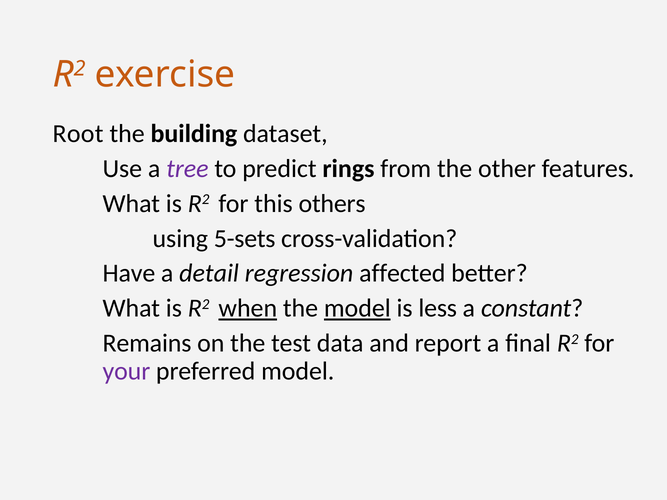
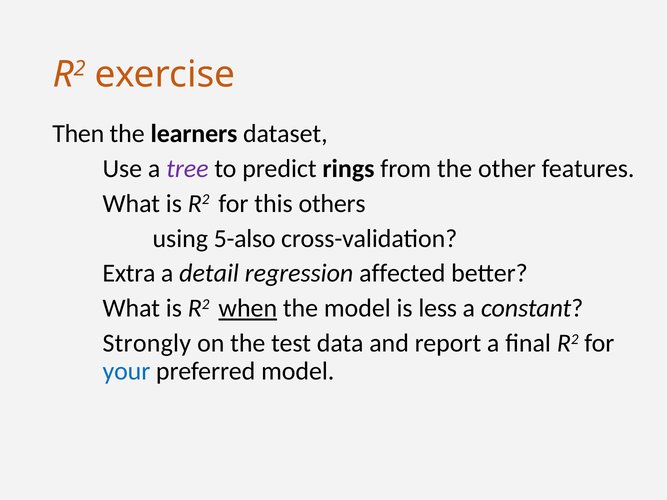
Root: Root -> Then
building: building -> learners
5-sets: 5-sets -> 5-also
Have: Have -> Extra
model at (357, 308) underline: present -> none
Remains: Remains -> Strongly
your colour: purple -> blue
